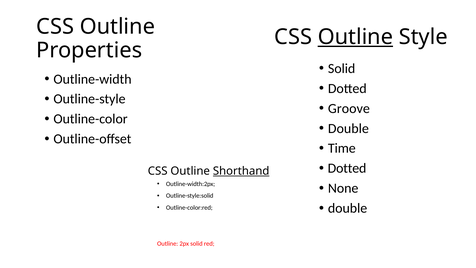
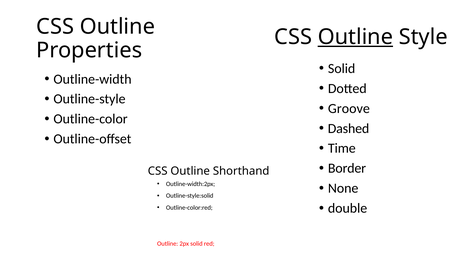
Double at (348, 128): Double -> Dashed
Dotted at (347, 168): Dotted -> Border
Shorthand underline: present -> none
